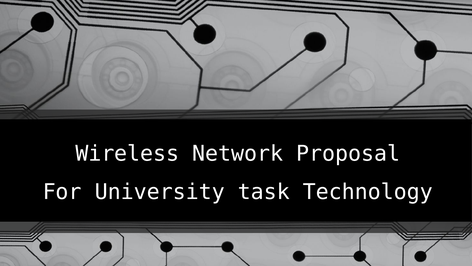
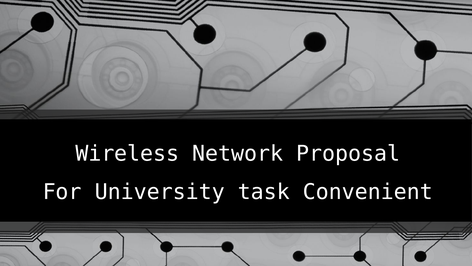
Technology: Technology -> Convenient
